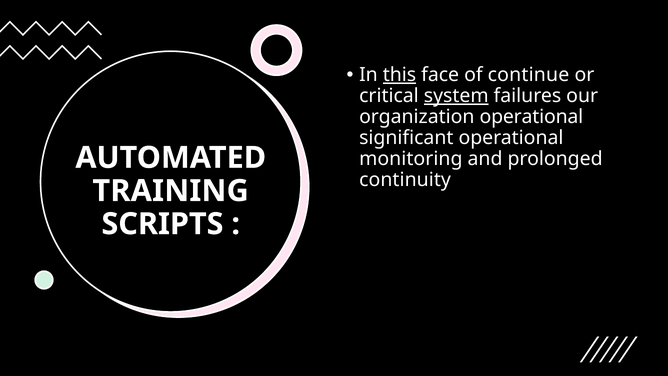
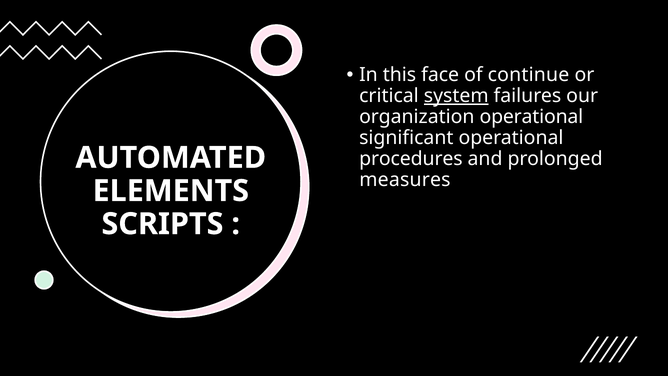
this underline: present -> none
monitoring: monitoring -> procedures
continuity: continuity -> measures
TRAINING: TRAINING -> ELEMENTS
